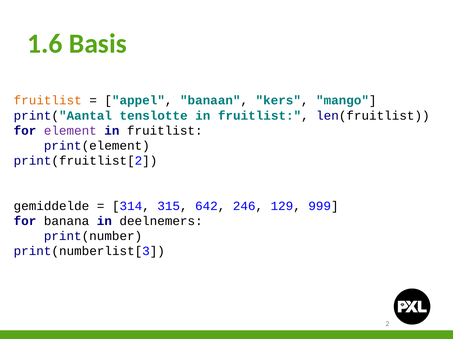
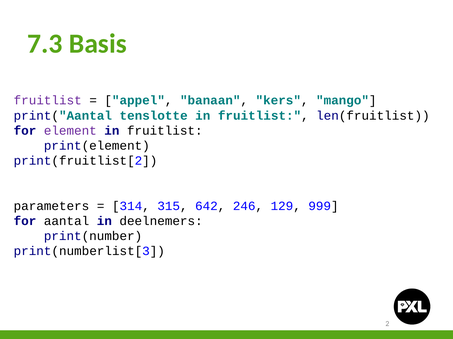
1.6: 1.6 -> 7.3
fruitlist at (48, 101) colour: orange -> purple
gemiddelde: gemiddelde -> parameters
banana: banana -> aantal
